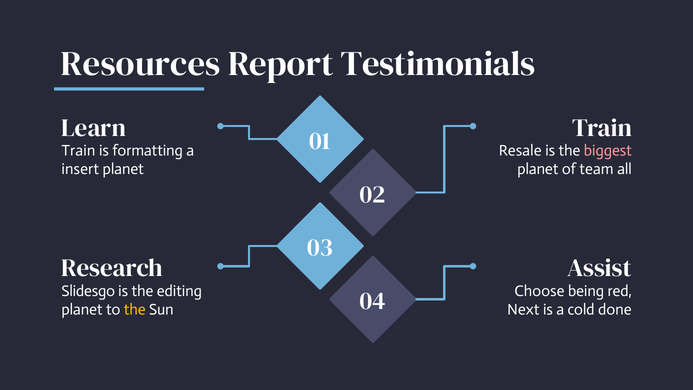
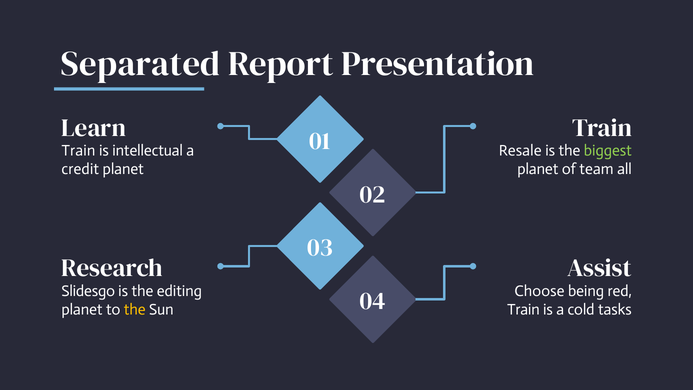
Resources: Resources -> Separated
Testimonials: Testimonials -> Presentation
formatting: formatting -> intellectual
biggest colour: pink -> light green
insert: insert -> credit
Next at (523, 309): Next -> Train
done: done -> tasks
